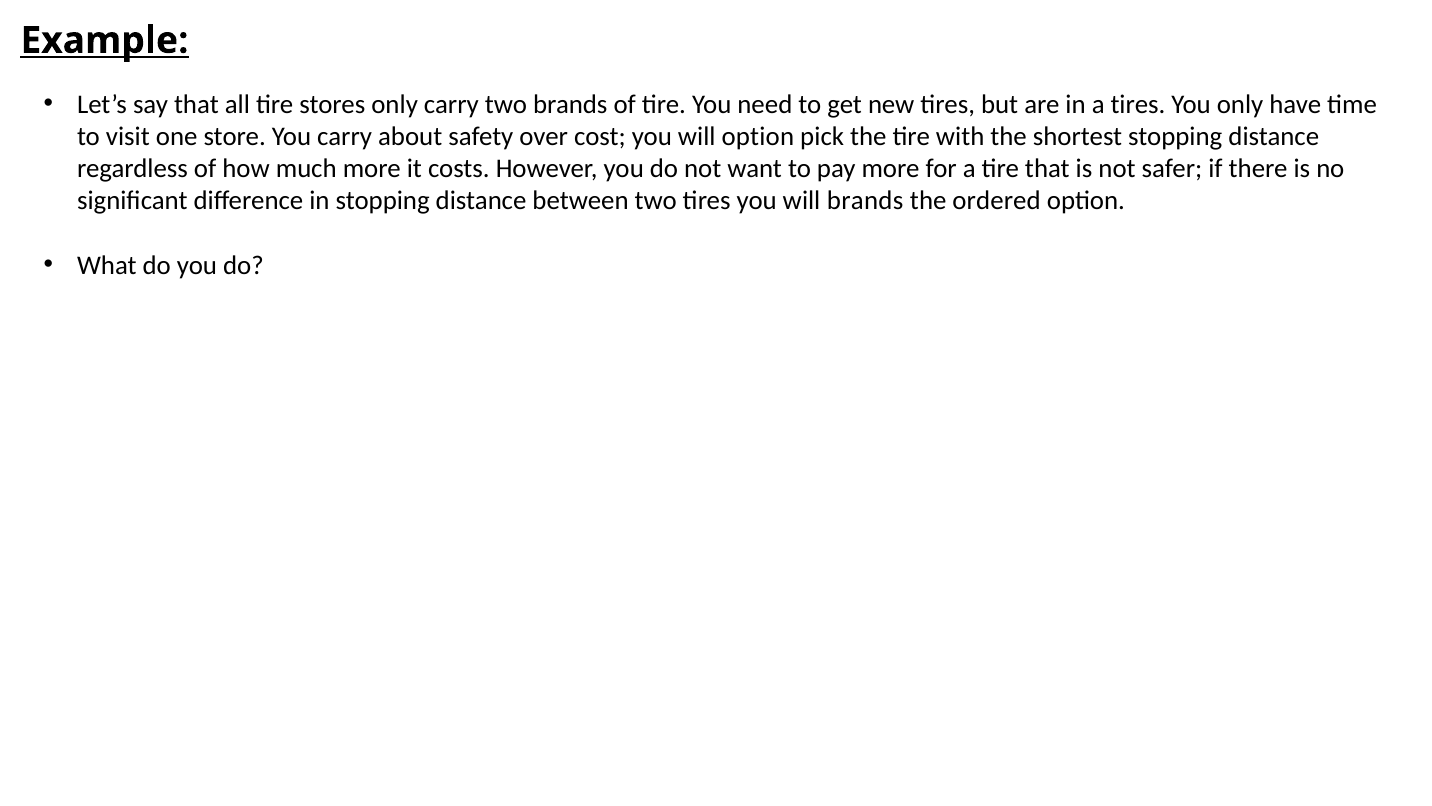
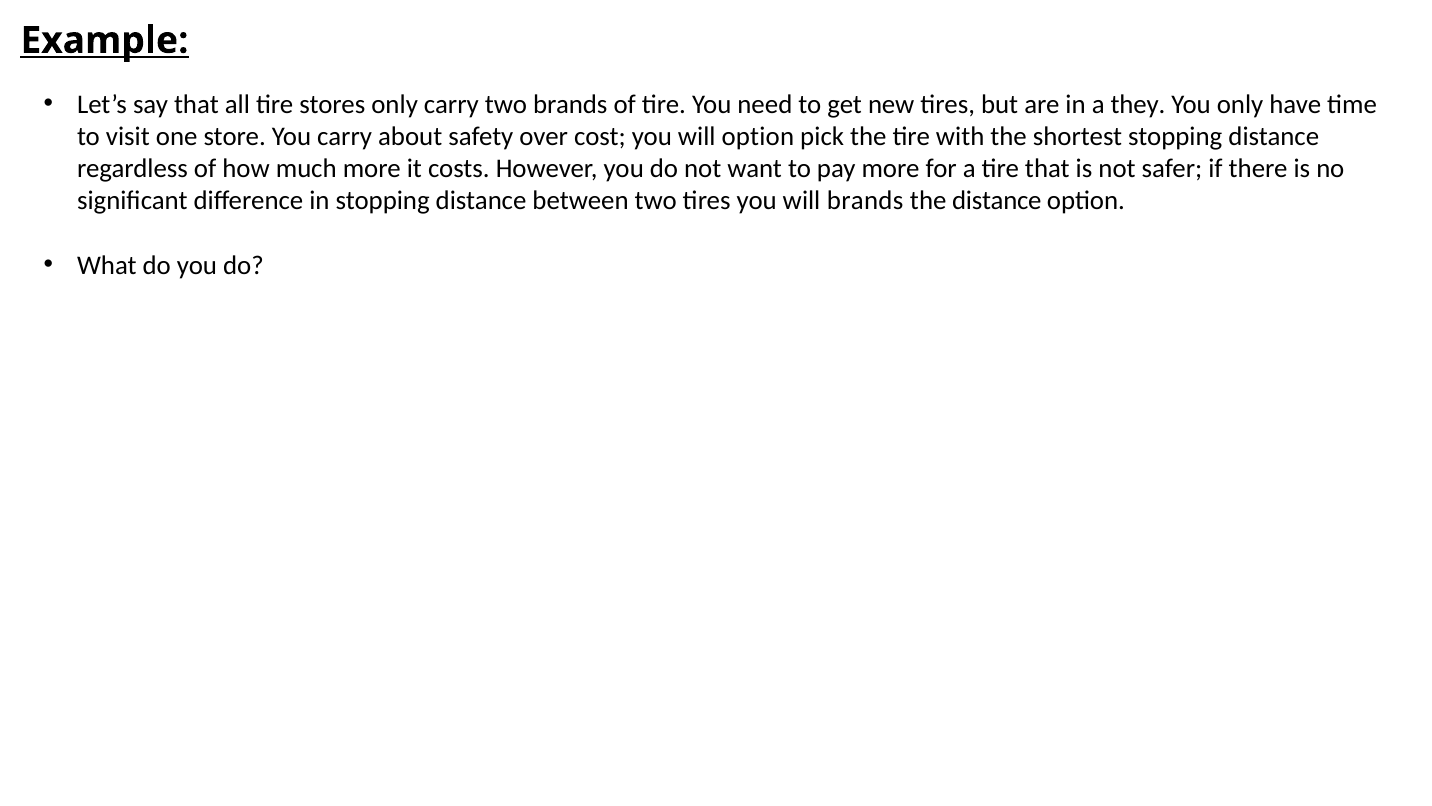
a tires: tires -> they
the ordered: ordered -> distance
